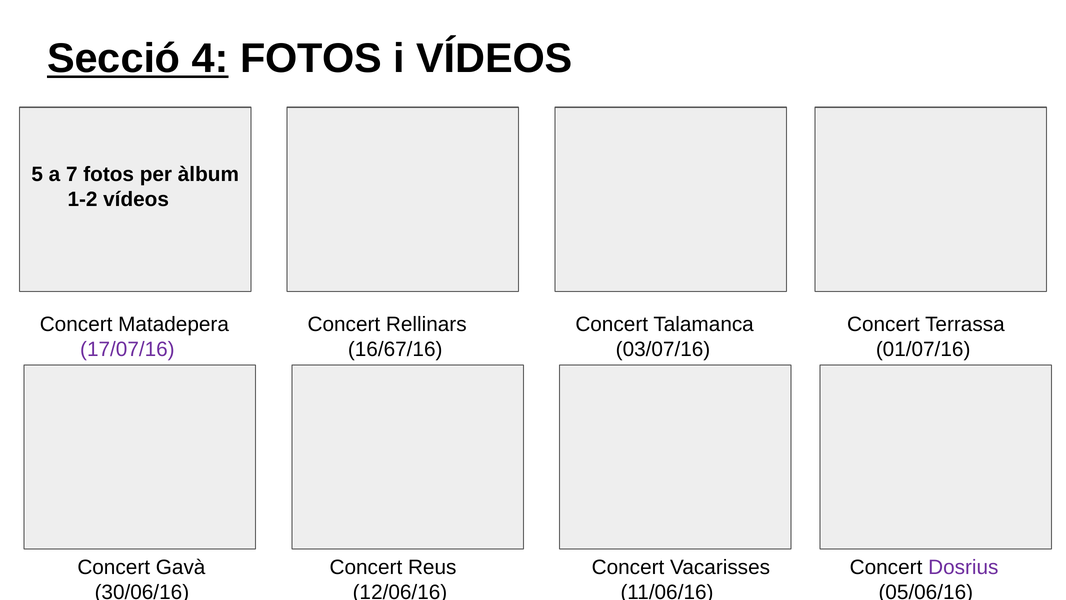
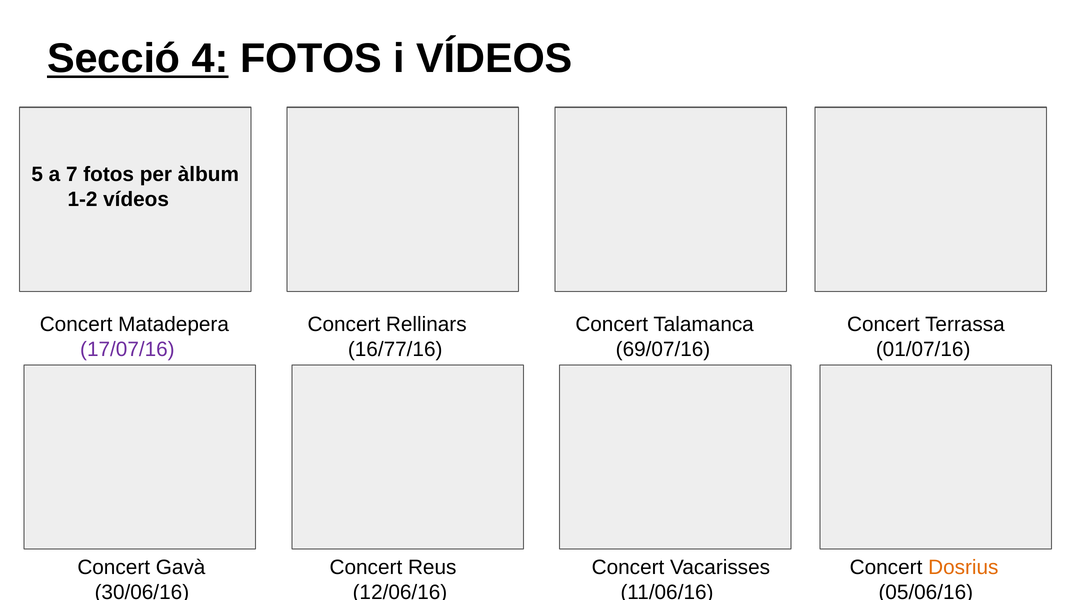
16/67/16: 16/67/16 -> 16/77/16
03/07/16: 03/07/16 -> 69/07/16
Dosrius colour: purple -> orange
